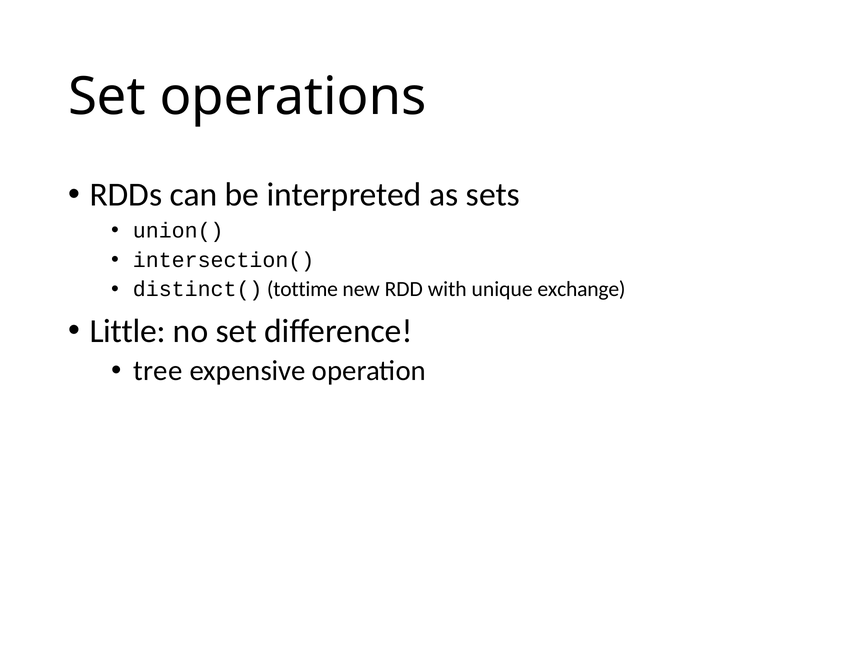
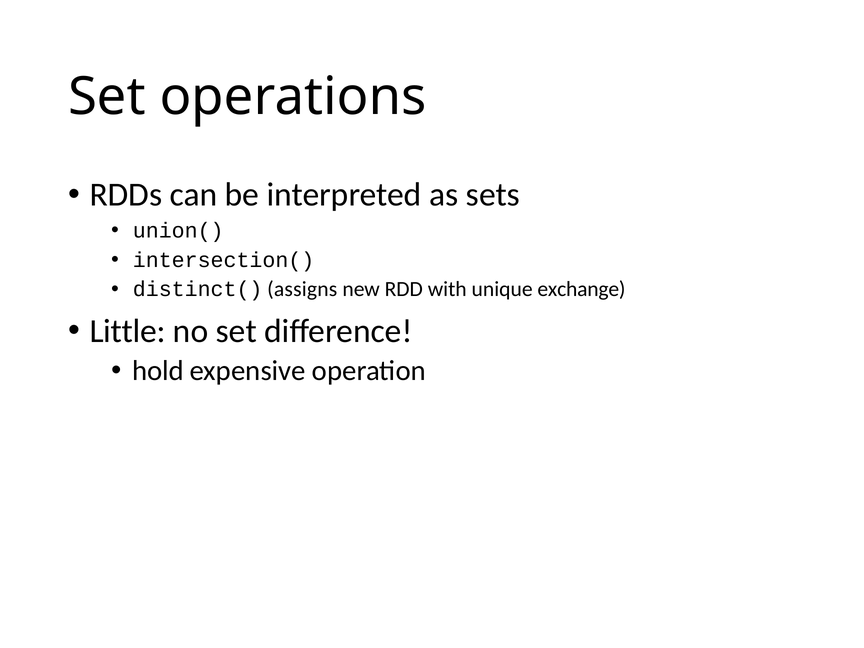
tottime: tottime -> assigns
tree: tree -> hold
